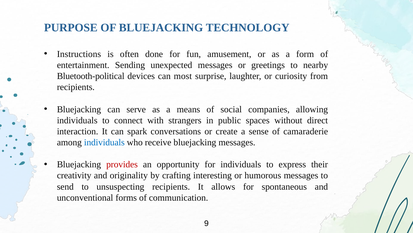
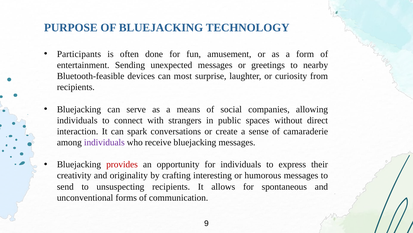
Instructions: Instructions -> Participants
Bluetooth-political: Bluetooth-political -> Bluetooth-feasible
individuals at (104, 142) colour: blue -> purple
